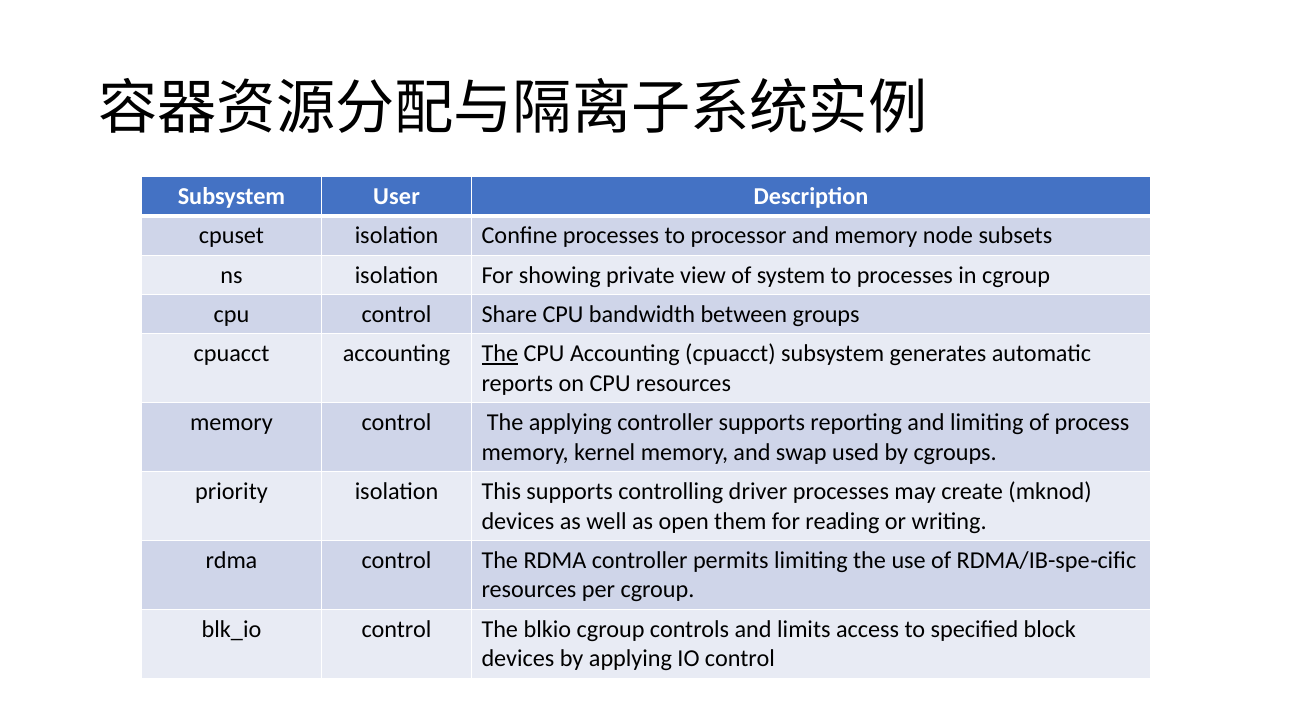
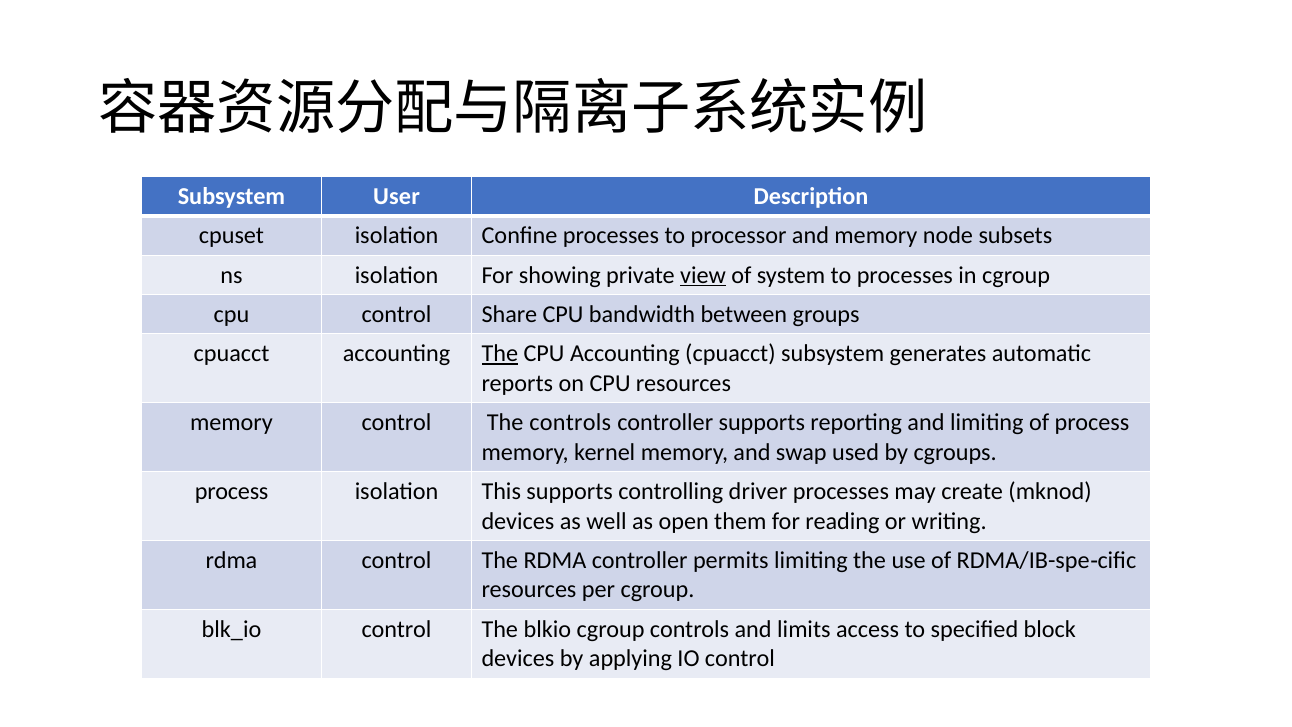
view underline: none -> present
The applying: applying -> controls
priority at (231, 491): priority -> process
